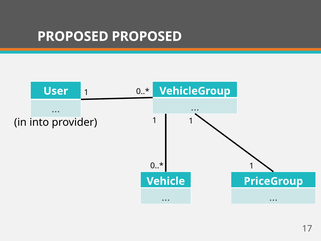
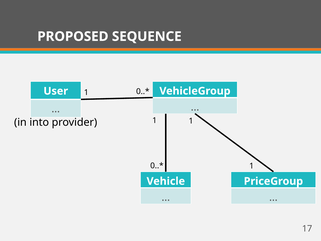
PROPOSED PROPOSED: PROPOSED -> SEQUENCE
